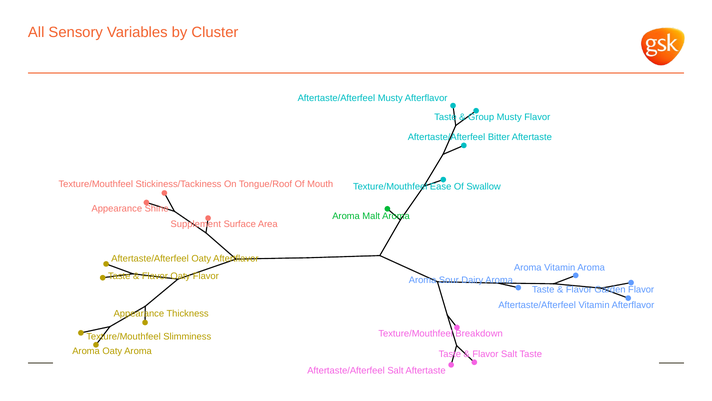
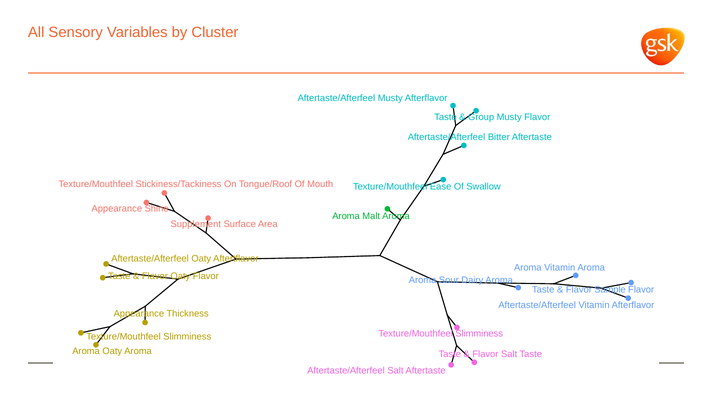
Garden: Garden -> Sample
Breakdown at (479, 333): Breakdown -> Slimminess
